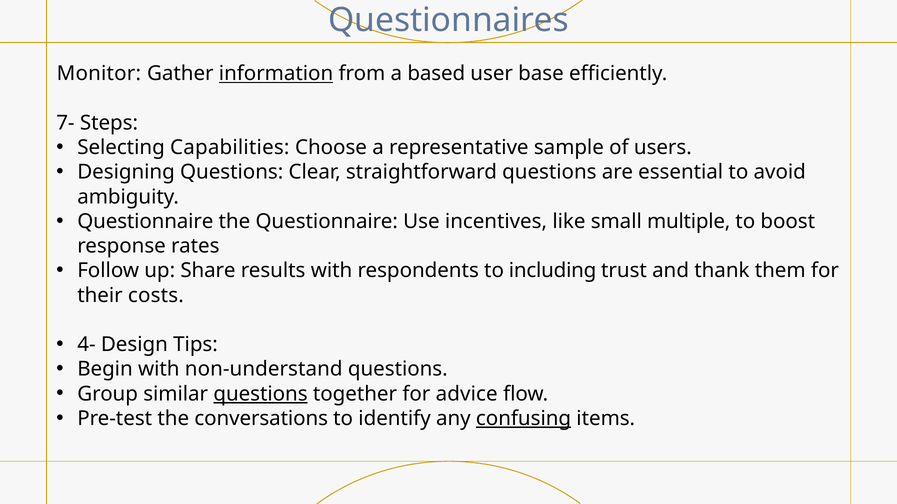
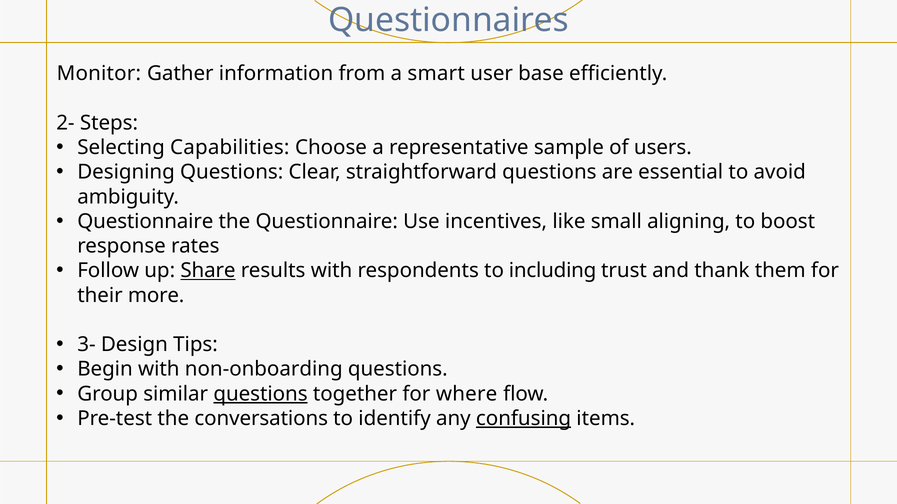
information underline: present -> none
based: based -> smart
7-: 7- -> 2-
multiple: multiple -> aligning
Share underline: none -> present
costs: costs -> more
4-: 4- -> 3-
non-understand: non-understand -> non-onboarding
advice: advice -> where
